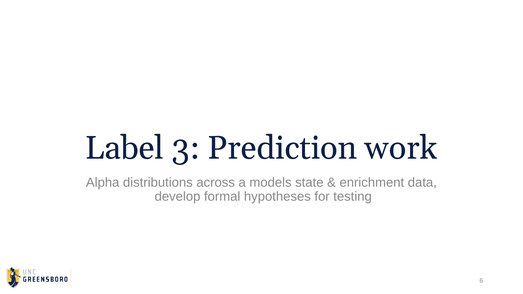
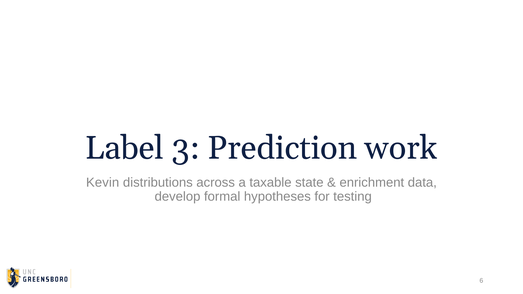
Alpha: Alpha -> Kevin
models: models -> taxable
